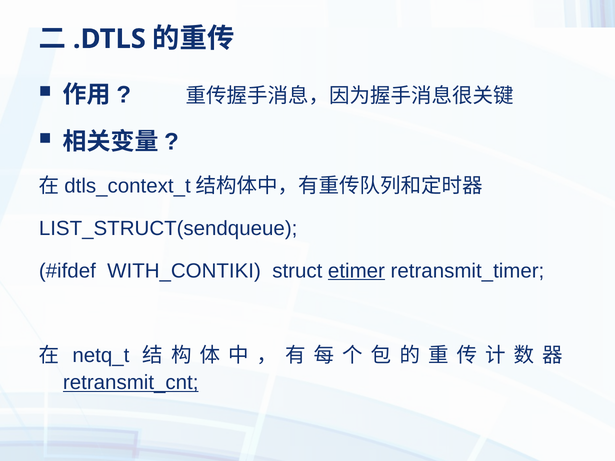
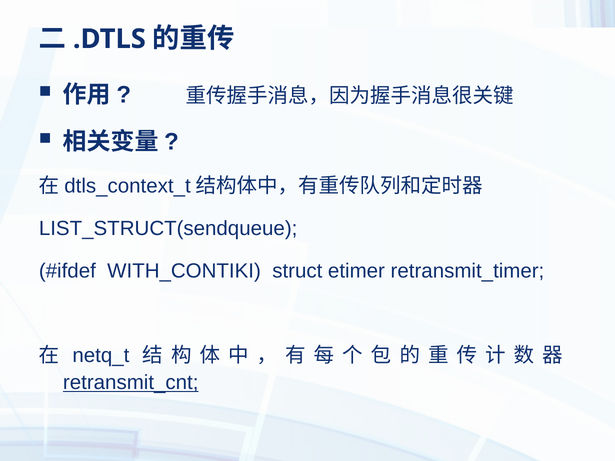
etimer underline: present -> none
